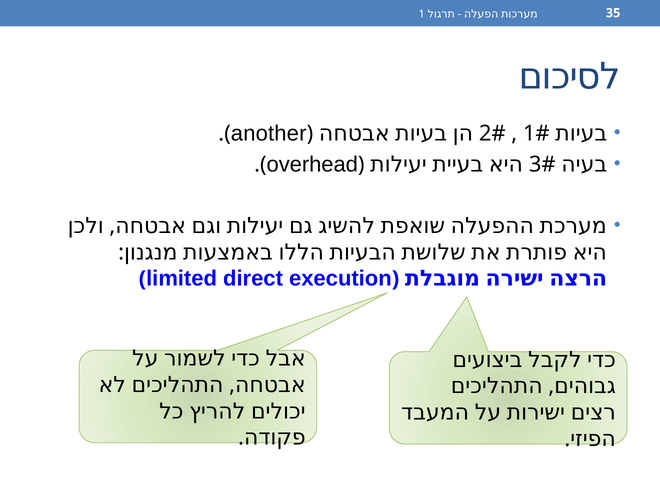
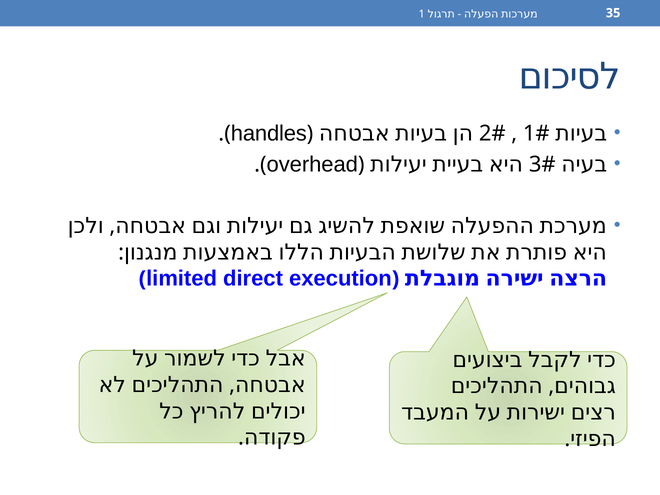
another: another -> handles
